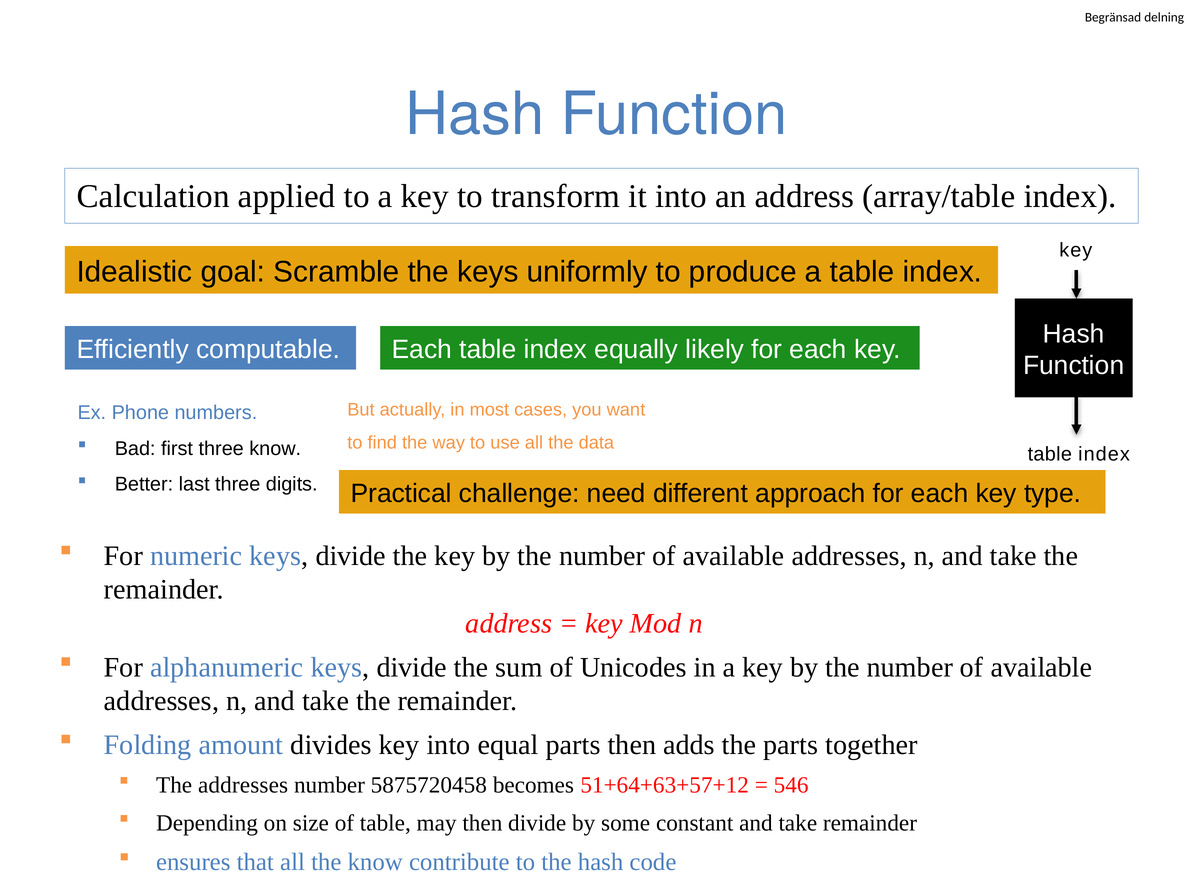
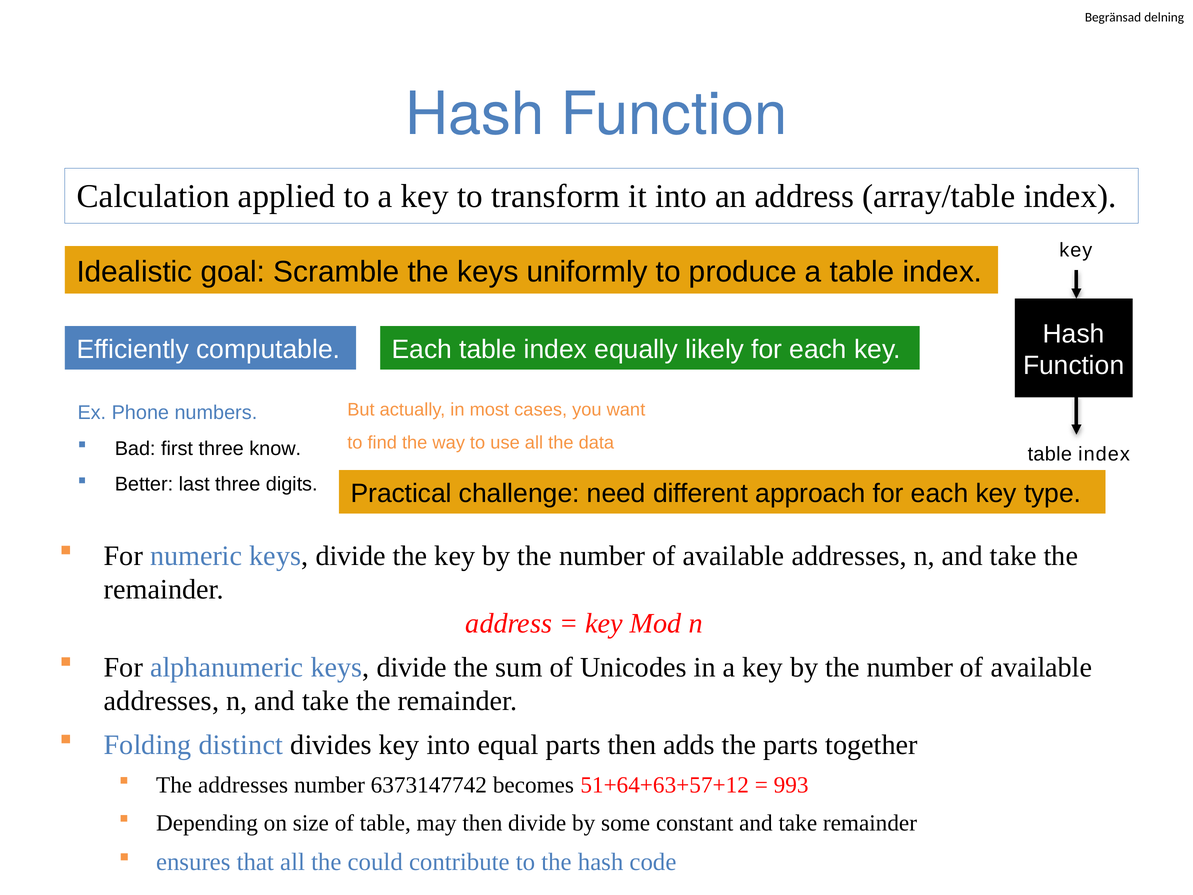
amount: amount -> distinct
5875720458: 5875720458 -> 6373147742
546: 546 -> 993
the know: know -> could
